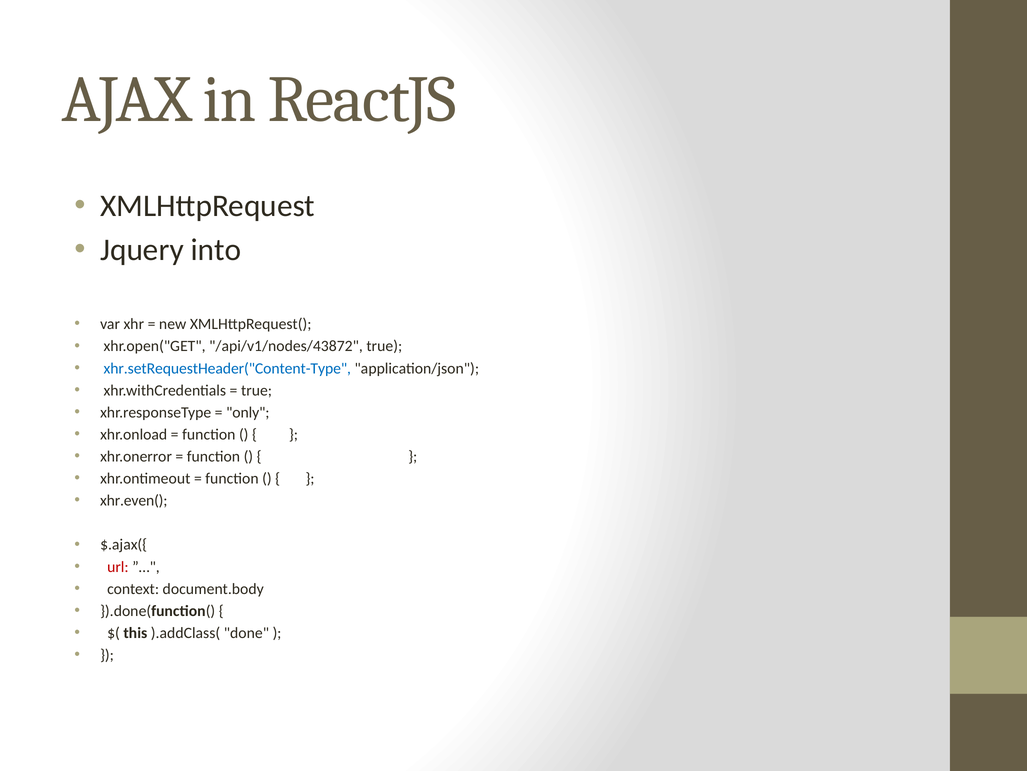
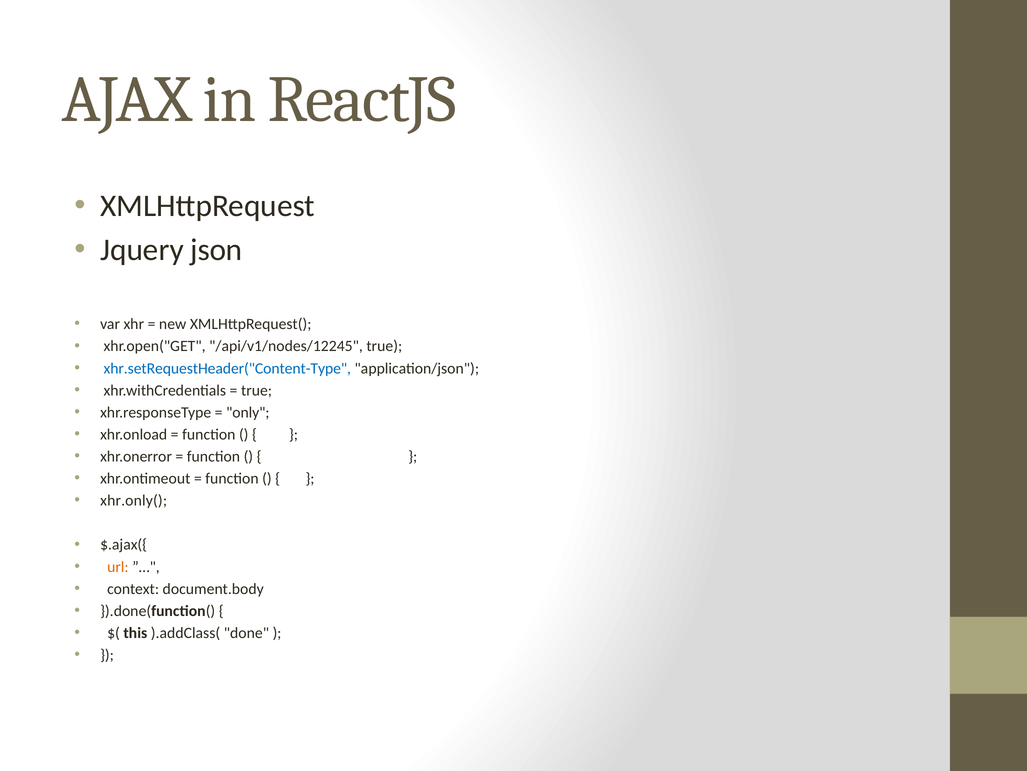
into: into -> json
/api/v1/nodes/43872: /api/v1/nodes/43872 -> /api/v1/nodes/12245
xhr.even(: xhr.even( -> xhr.only(
url colour: red -> orange
